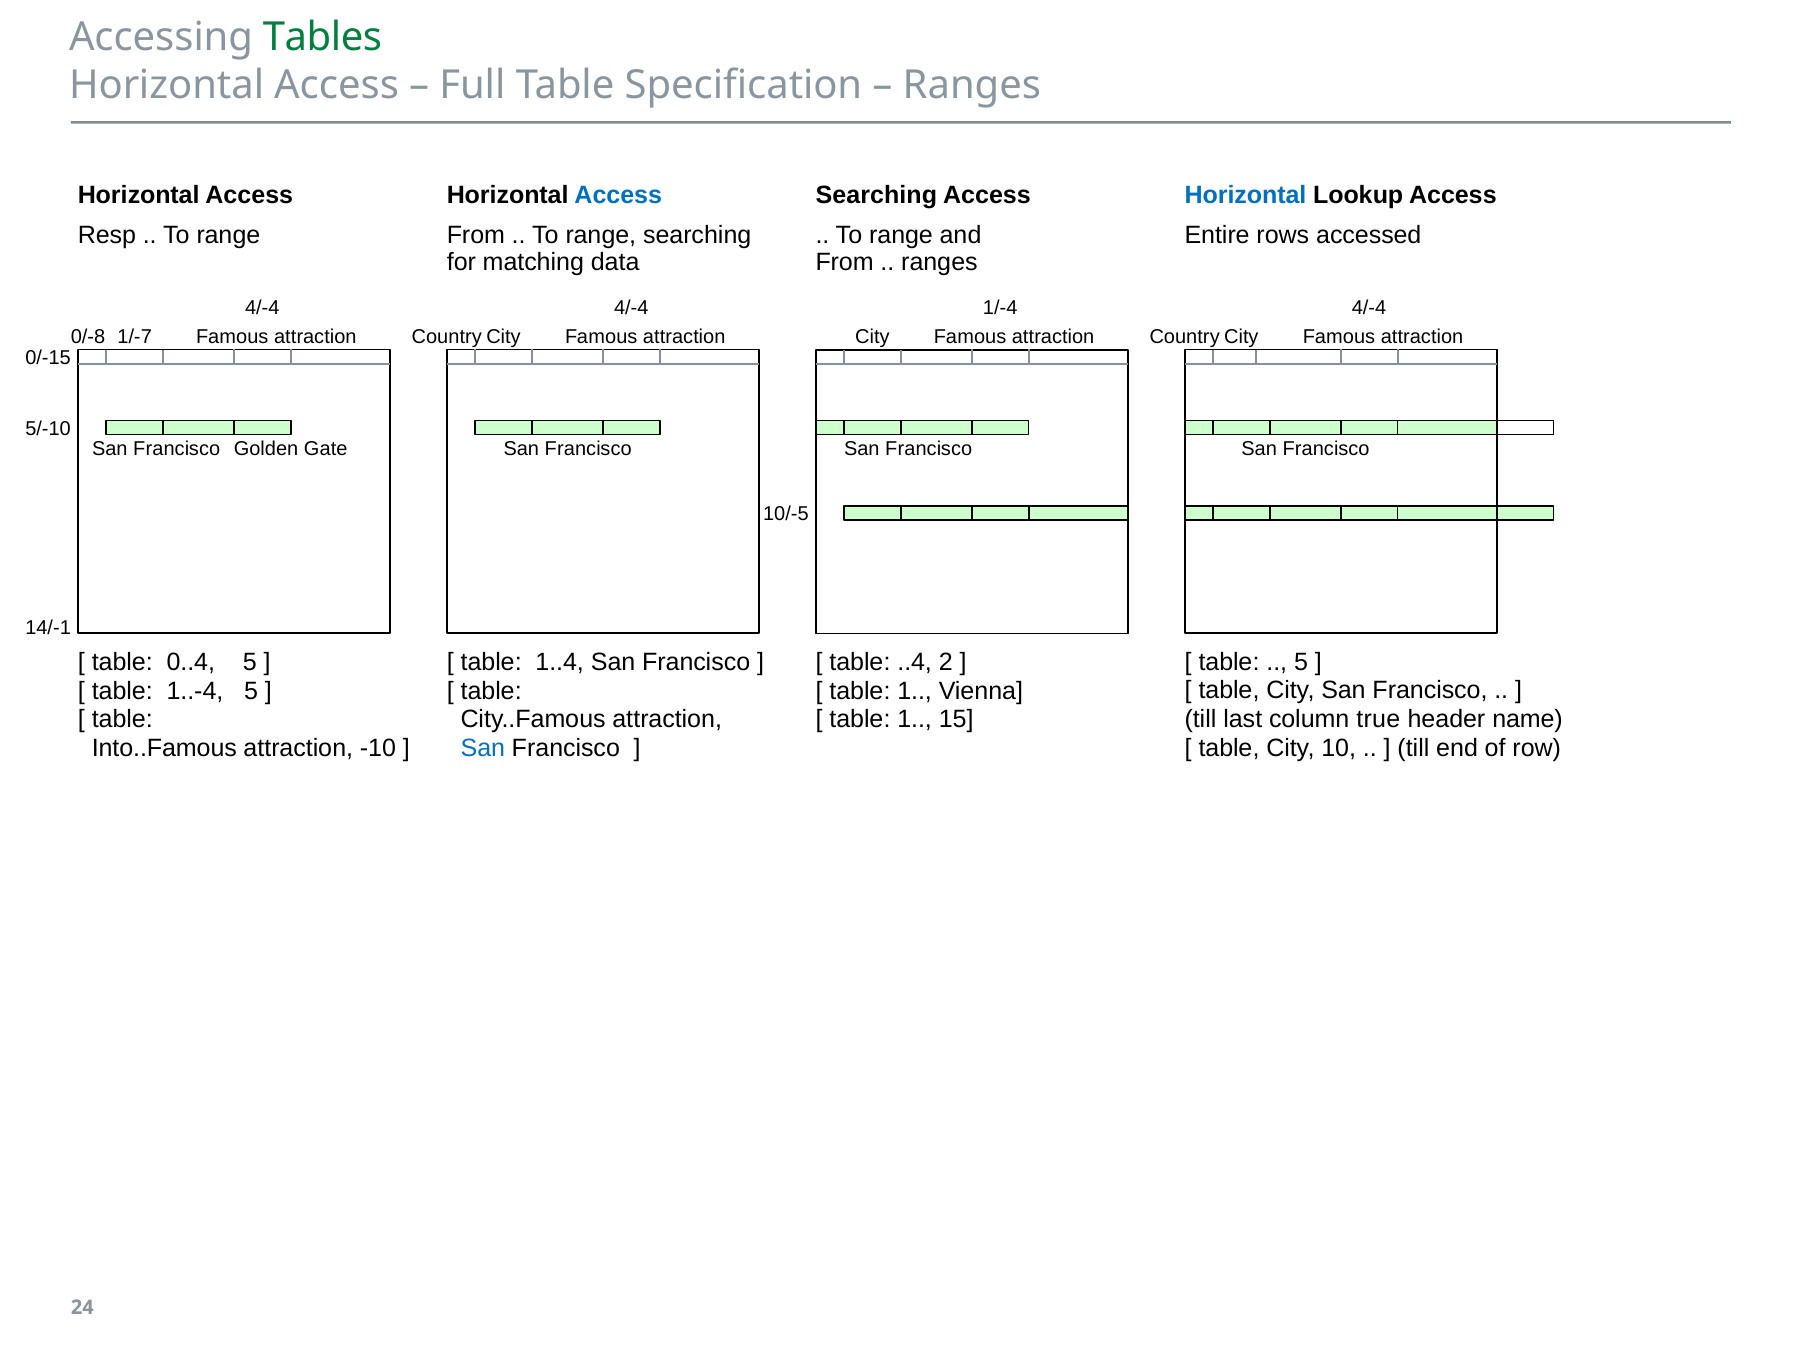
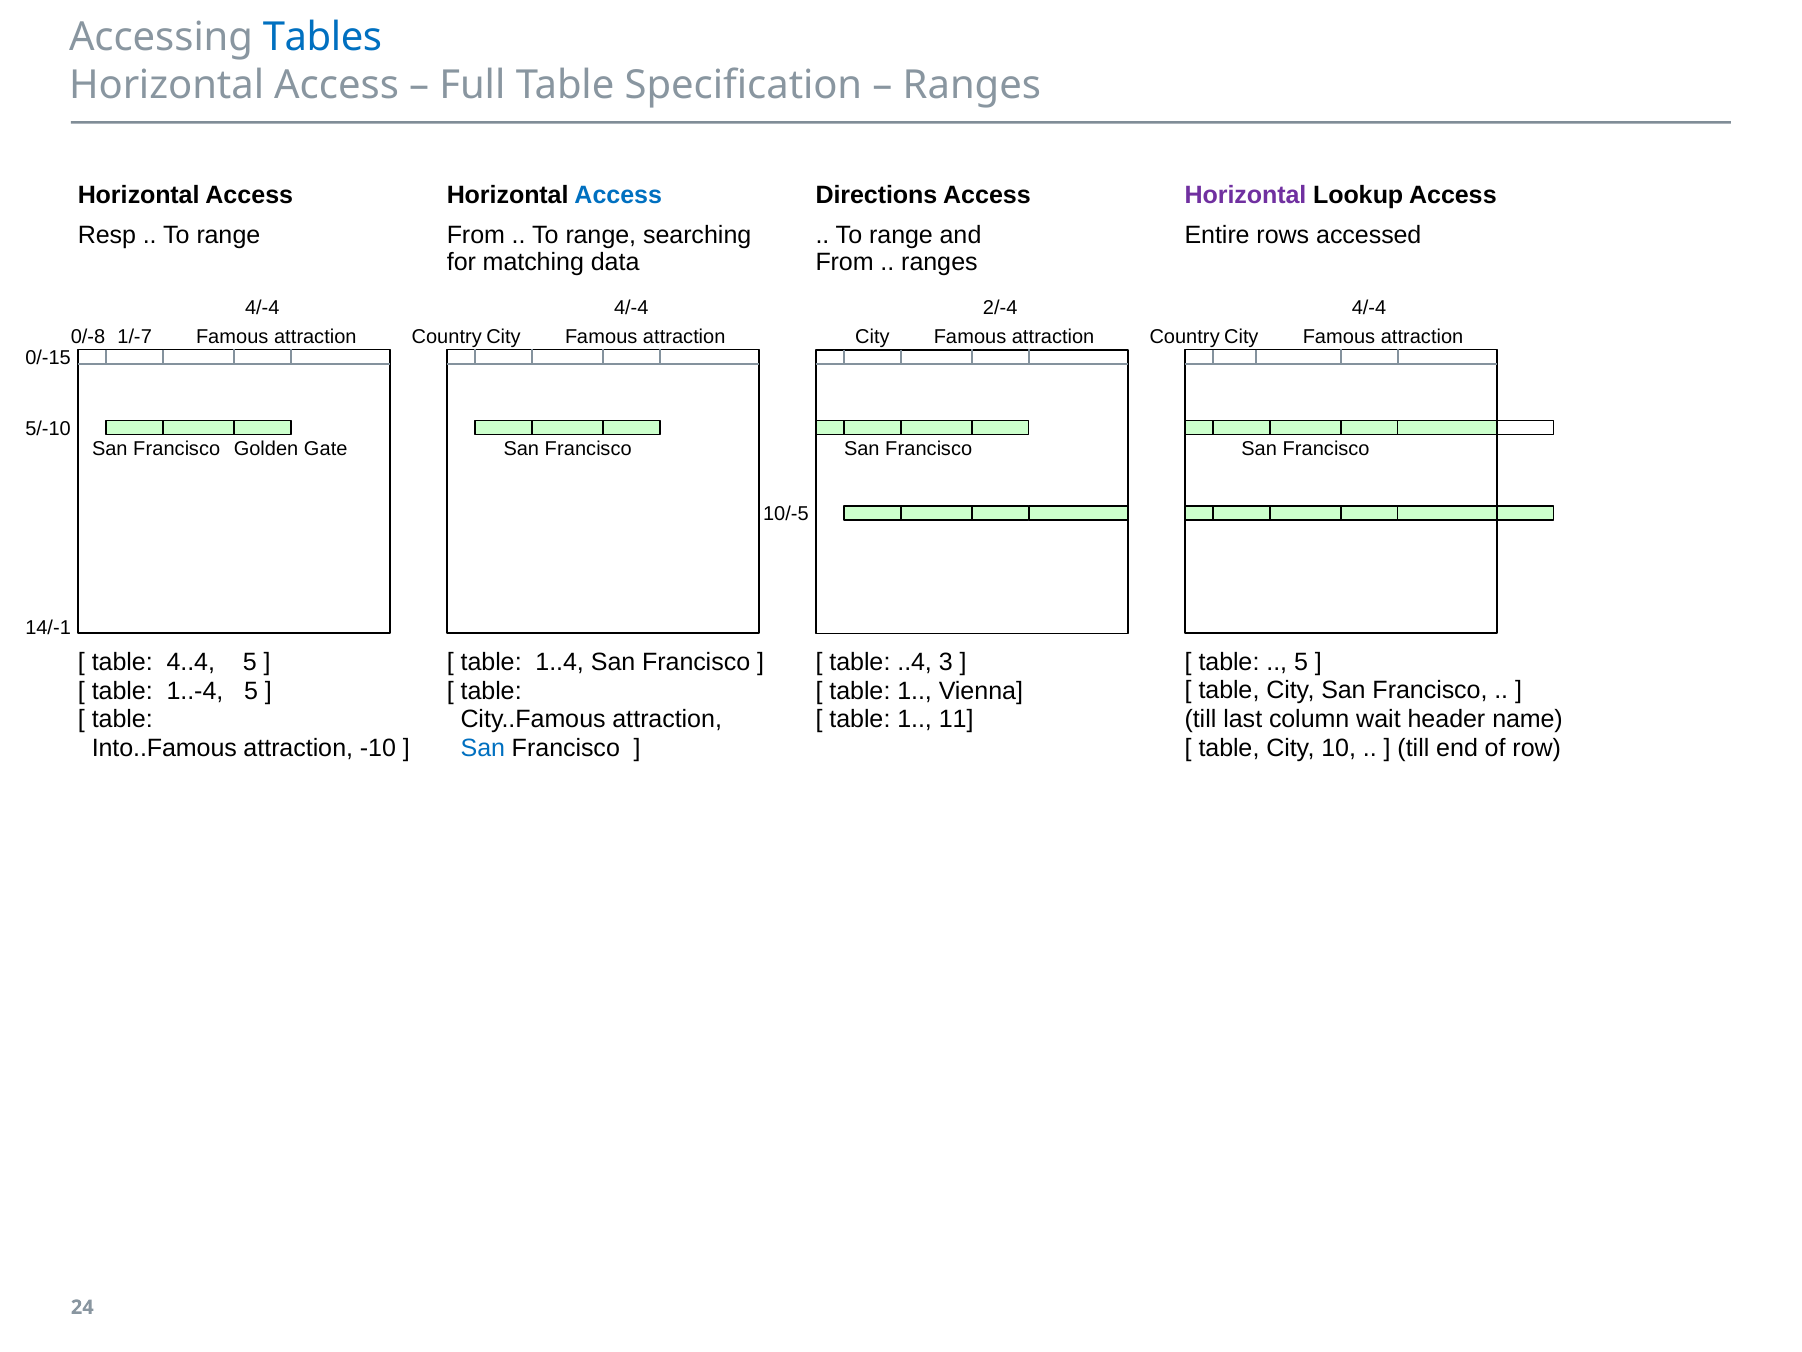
Tables colour: green -> blue
Searching at (876, 195): Searching -> Directions
Horizontal at (1245, 195) colour: blue -> purple
1/-4: 1/-4 -> 2/-4
0..4: 0..4 -> 4..4
2: 2 -> 3
true: true -> wait
15: 15 -> 11
